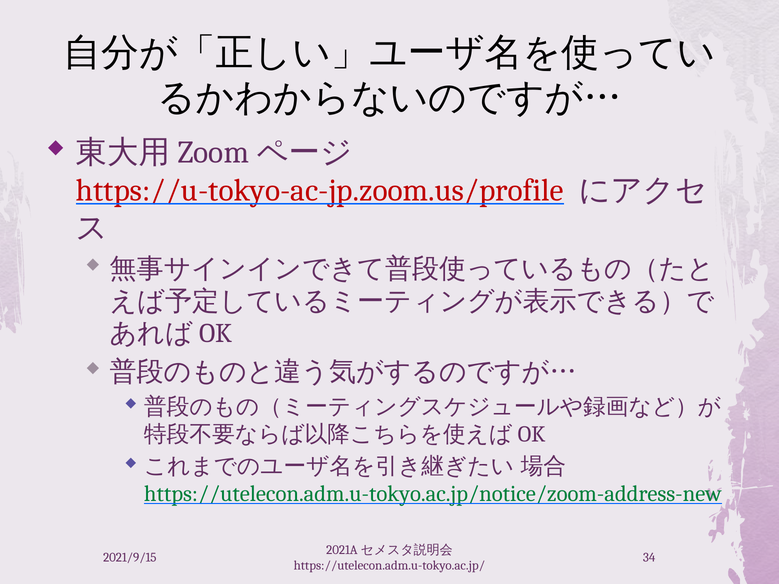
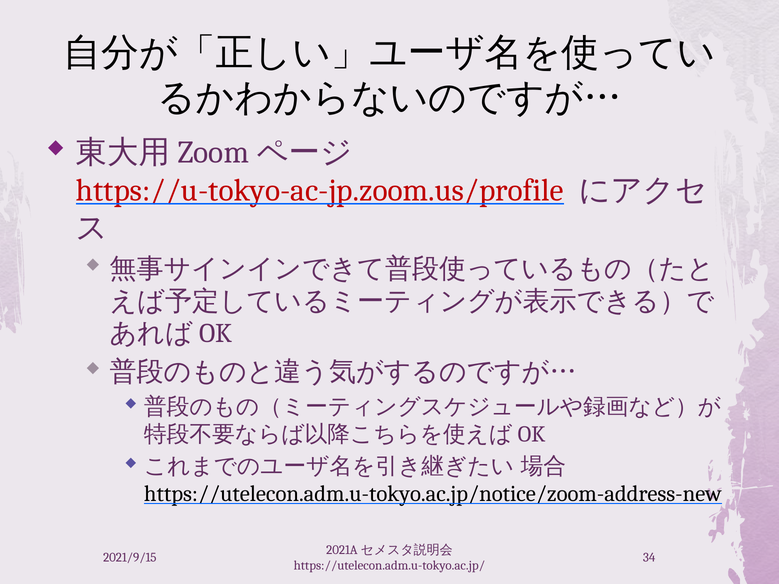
https://utelecon.adm.u-tokyo.ac.jp/notice/zoom-address-new colour: green -> black
